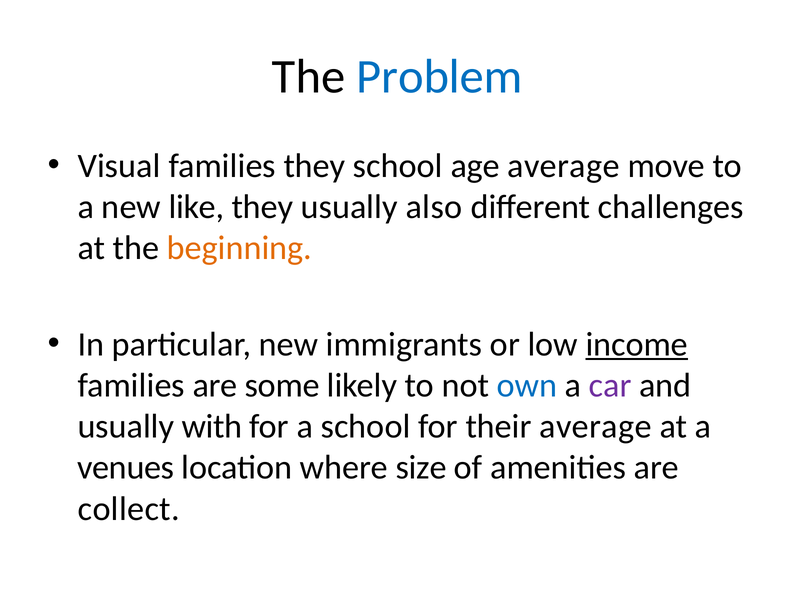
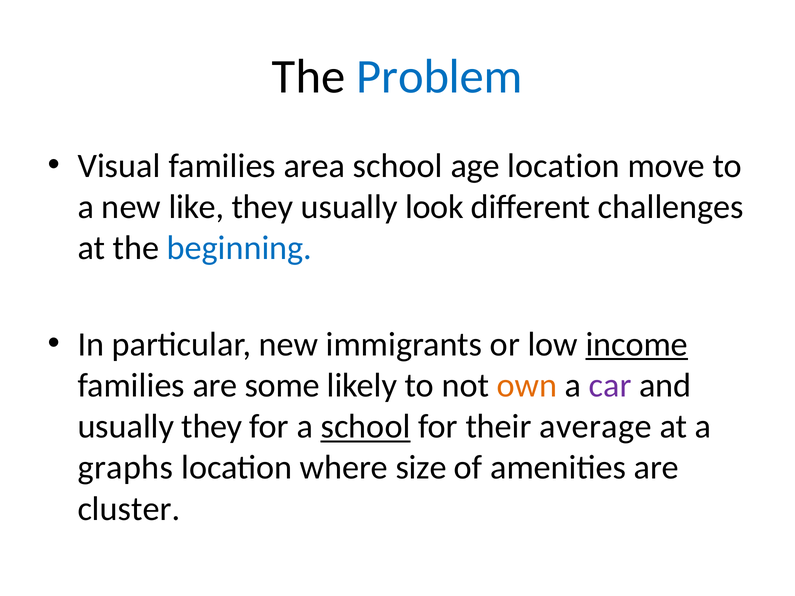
families they: they -> area
age average: average -> location
also: also -> look
beginning colour: orange -> blue
own colour: blue -> orange
usually with: with -> they
school at (366, 427) underline: none -> present
venues: venues -> graphs
collect: collect -> cluster
